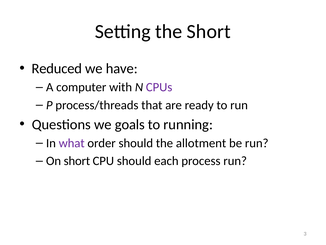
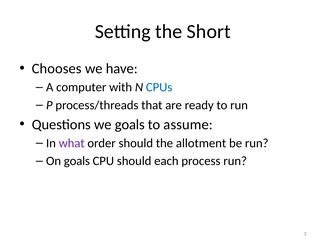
Reduced: Reduced -> Chooses
CPUs colour: purple -> blue
running: running -> assume
On short: short -> goals
